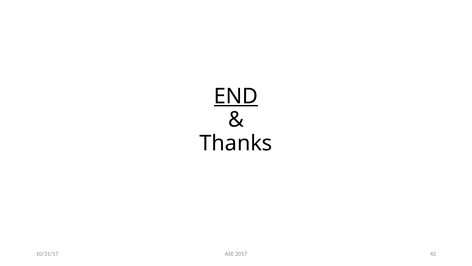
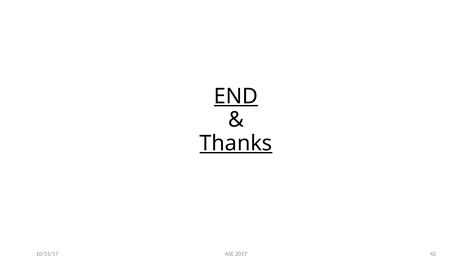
Thanks underline: none -> present
